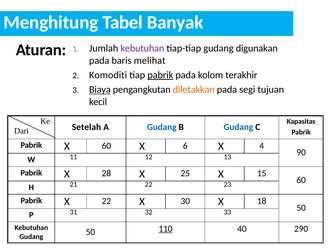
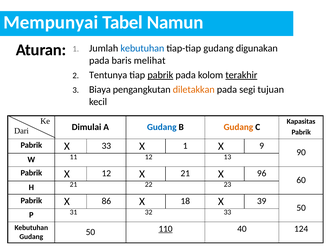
Menghitung: Menghitung -> Mempunyai
Banyak: Banyak -> Namun
kebutuhan at (142, 48) colour: purple -> blue
Komoditi: Komoditi -> Tentunya
terakhir underline: none -> present
Biaya underline: present -> none
Setelah: Setelah -> Dimulai
Gudang at (238, 127) colour: blue -> orange
X 60: 60 -> 33
X 6: 6 -> 1
4: 4 -> 9
X 28: 28 -> 12
X 25: 25 -> 21
15: 15 -> 96
X 22: 22 -> 86
30: 30 -> 18
18: 18 -> 39
290: 290 -> 124
